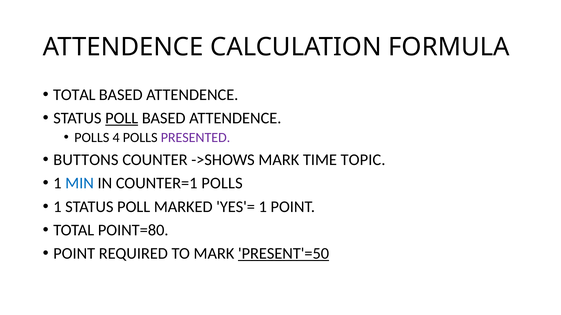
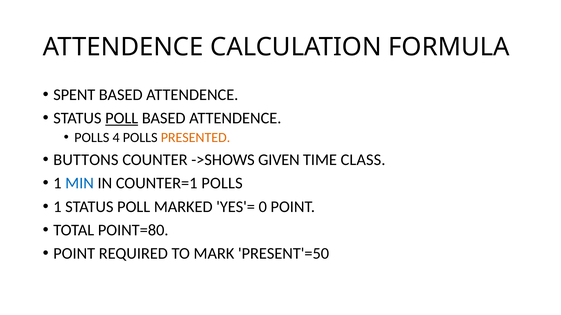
TOTAL at (74, 95): TOTAL -> SPENT
PRESENTED colour: purple -> orange
->SHOWS MARK: MARK -> GIVEN
TOPIC: TOPIC -> CLASS
YES'= 1: 1 -> 0
PRESENT'=50 underline: present -> none
